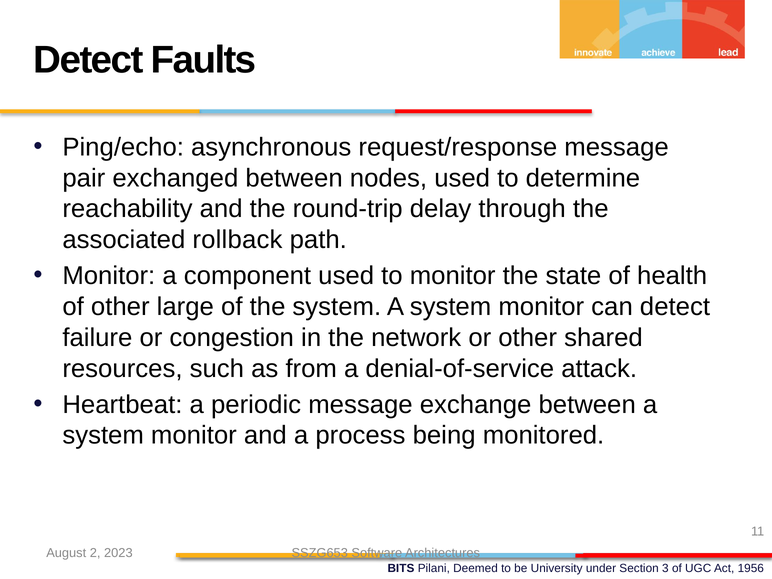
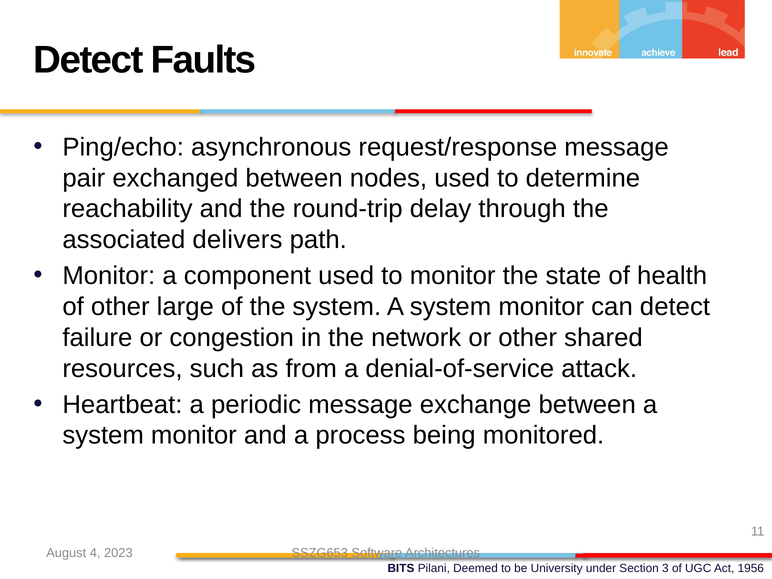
rollback: rollback -> delivers
2: 2 -> 4
